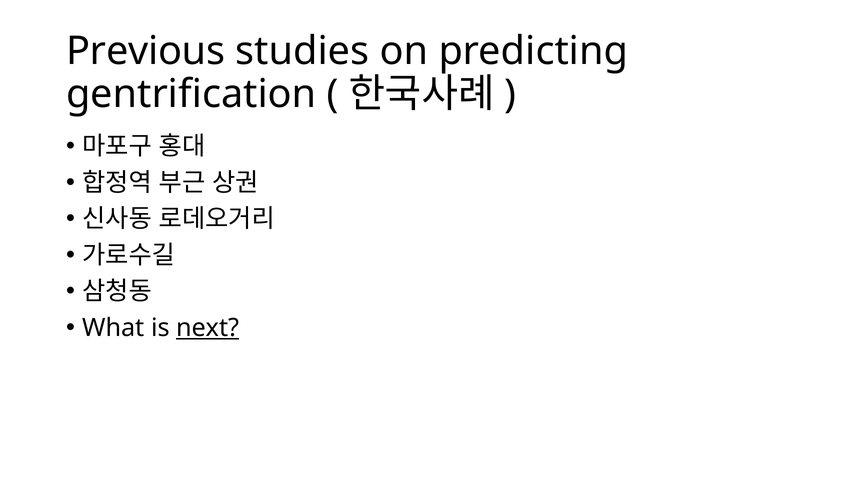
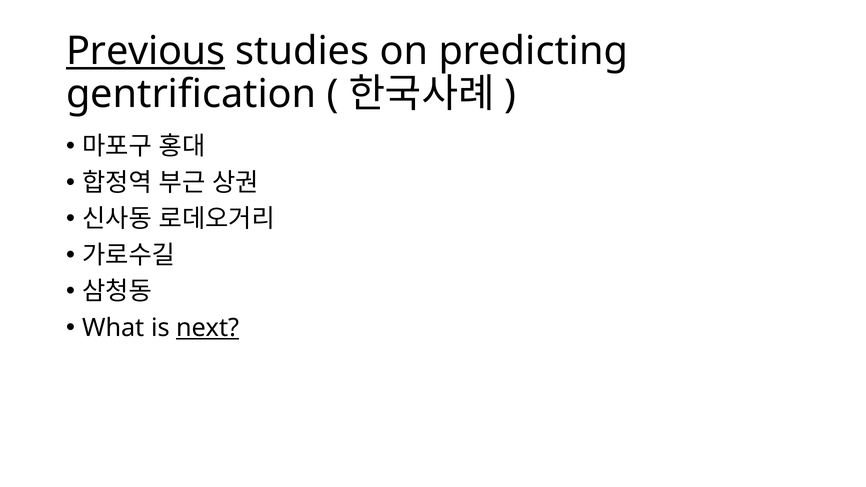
Previous underline: none -> present
